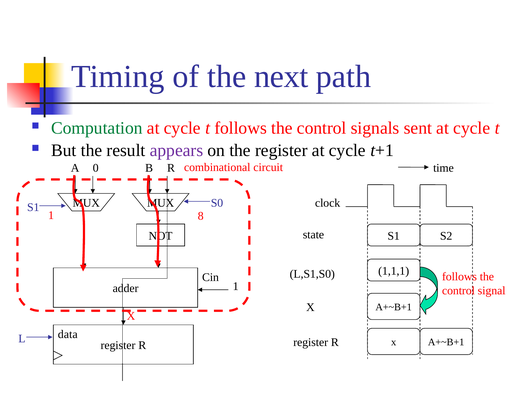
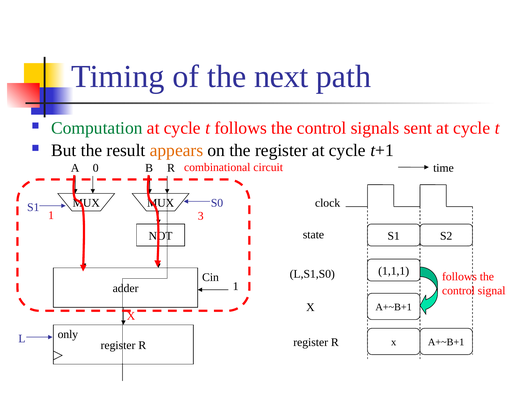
appears colour: purple -> orange
8: 8 -> 3
data: data -> only
